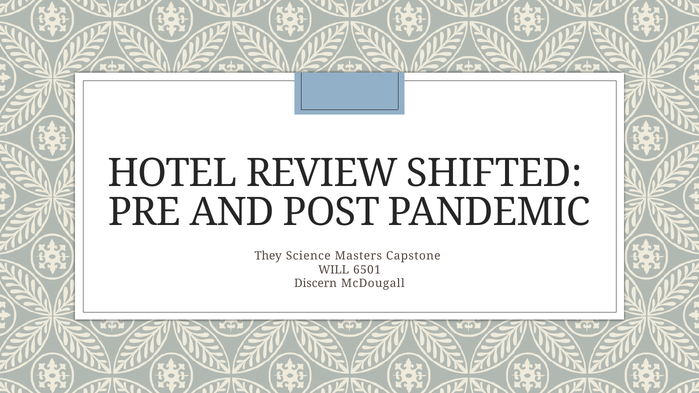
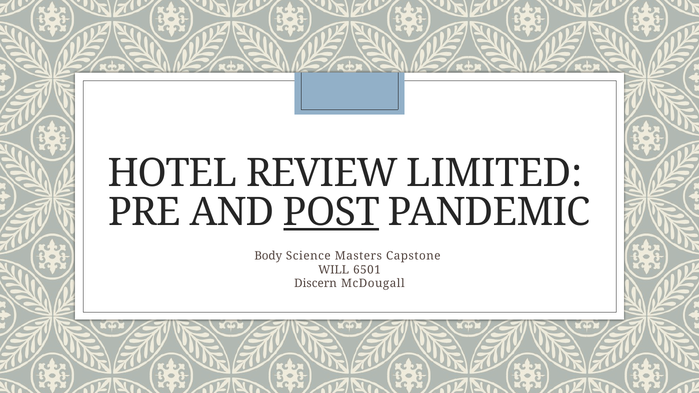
SHIFTED: SHIFTED -> LIMITED
POST underline: none -> present
They: They -> Body
